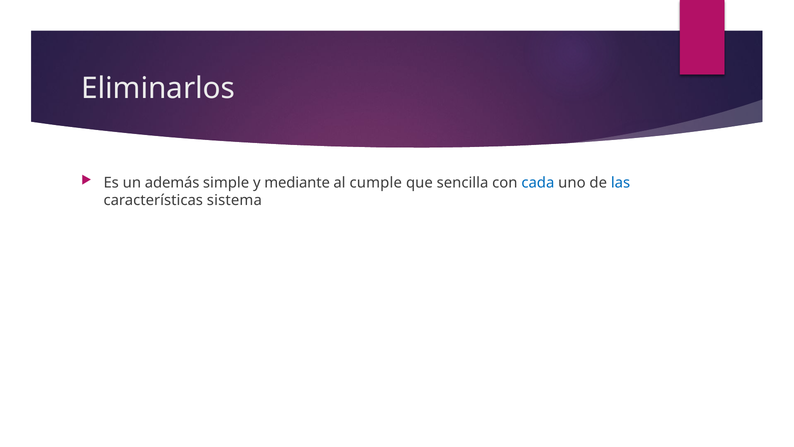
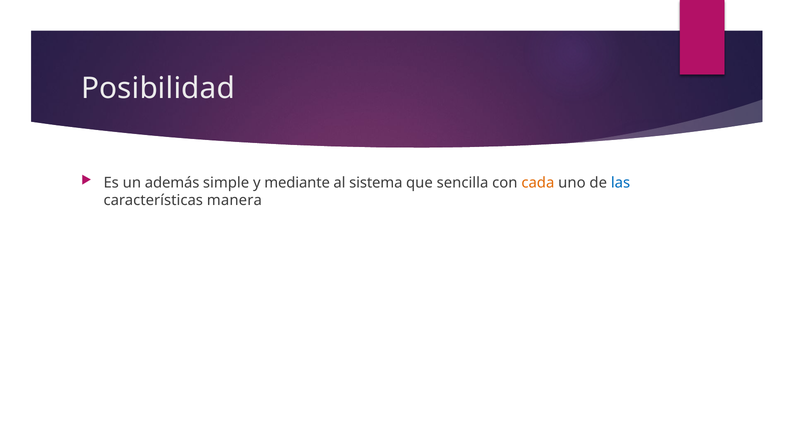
Eliminarlos: Eliminarlos -> Posibilidad
cumple: cumple -> sistema
cada colour: blue -> orange
sistema: sistema -> manera
